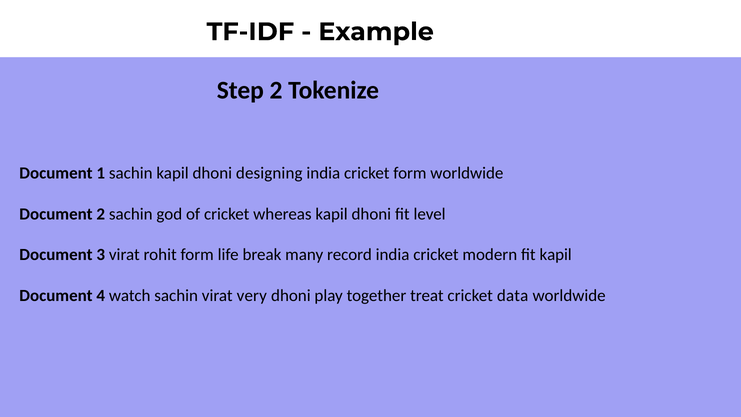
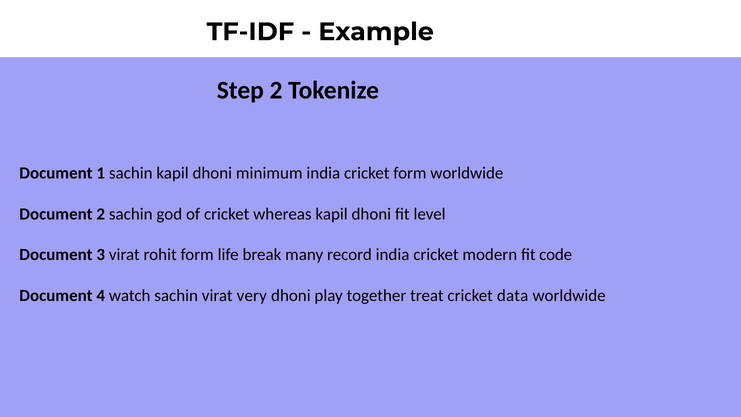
designing: designing -> minimum
fit kapil: kapil -> code
